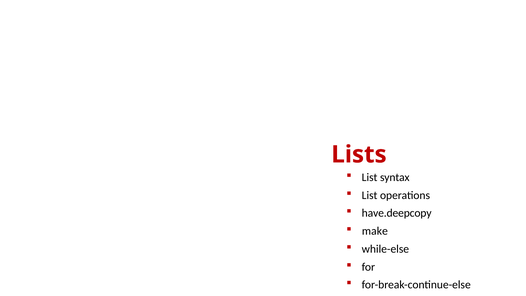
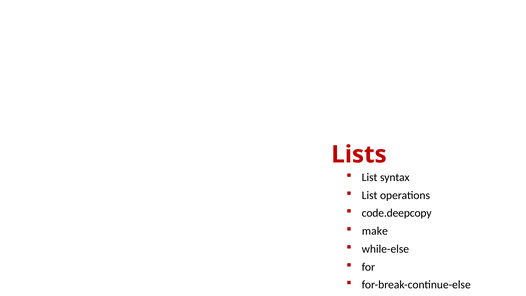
have.deepcopy: have.deepcopy -> code.deepcopy
